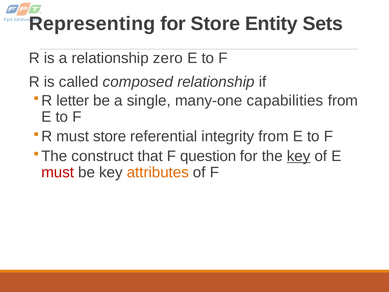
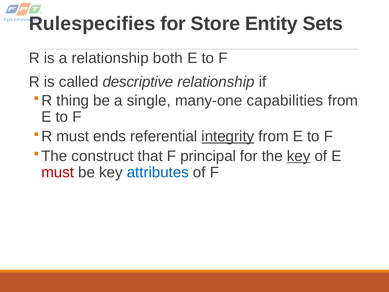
Representing: Representing -> Rulespecifies
zero: zero -> both
composed: composed -> descriptive
letter: letter -> thing
must store: store -> ends
integrity underline: none -> present
question: question -> principal
attributes colour: orange -> blue
